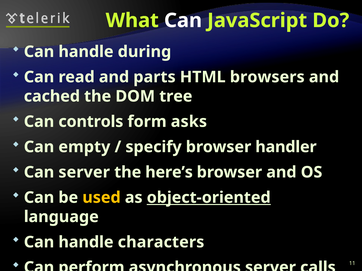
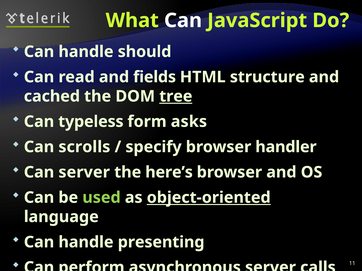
during: during -> should
parts: parts -> fields
browsers: browsers -> structure
tree underline: none -> present
controls: controls -> typeless
empty: empty -> scrolls
used colour: yellow -> light green
characters: characters -> presenting
